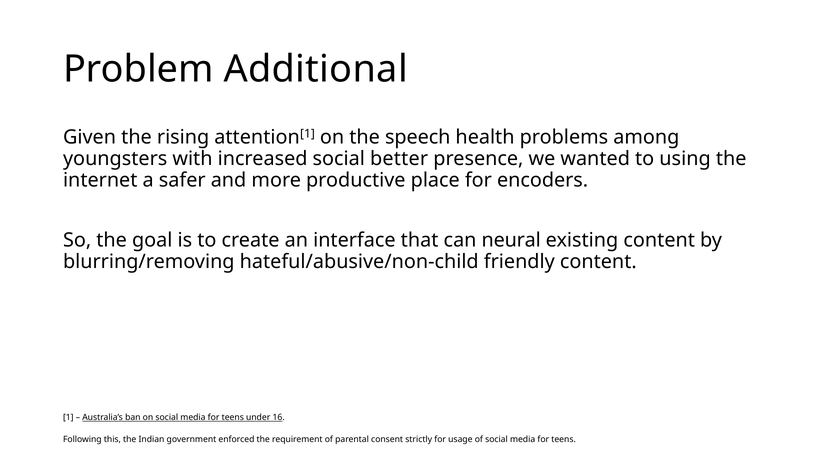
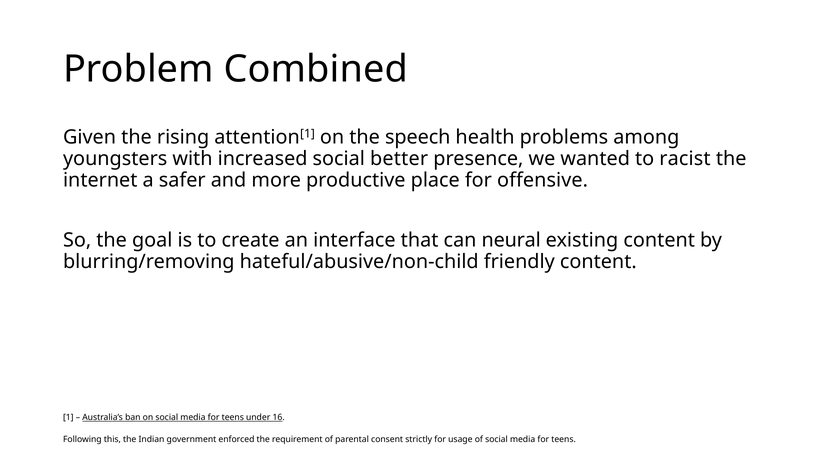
Additional: Additional -> Combined
using: using -> racist
encoders: encoders -> offensive
